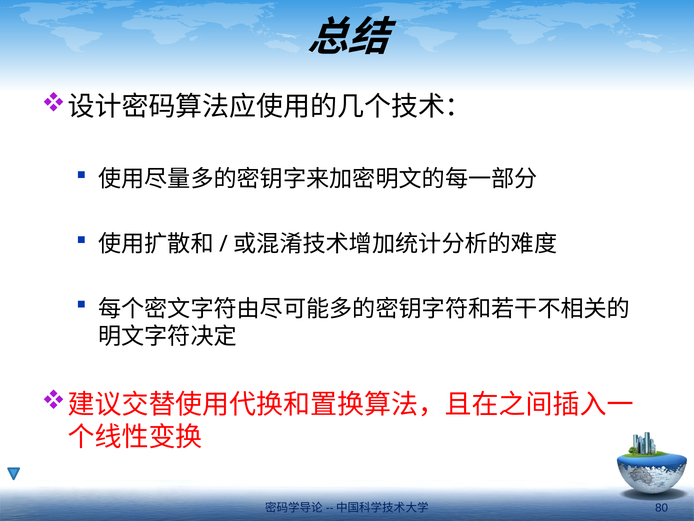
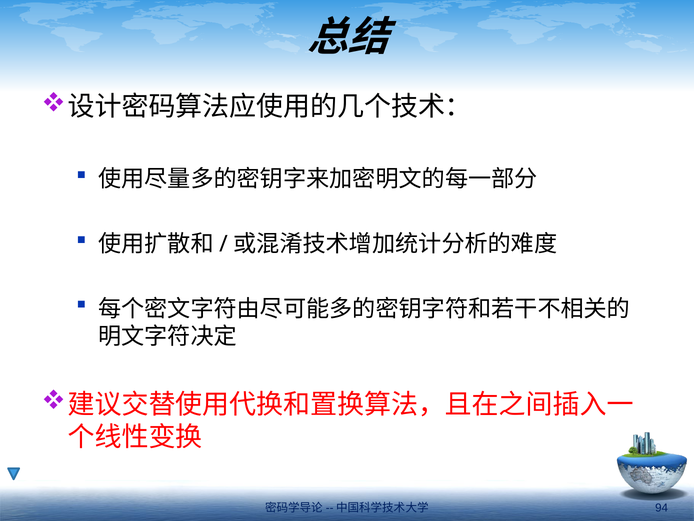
80: 80 -> 94
